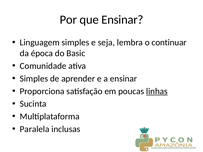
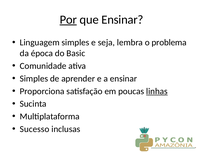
Por underline: none -> present
continuar: continuar -> problema
Paralela: Paralela -> Sucesso
